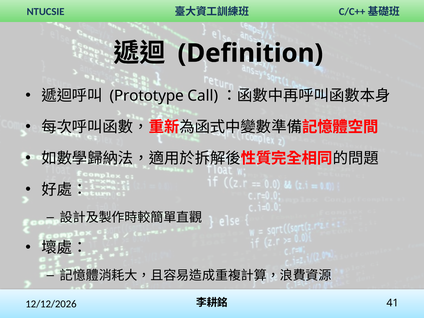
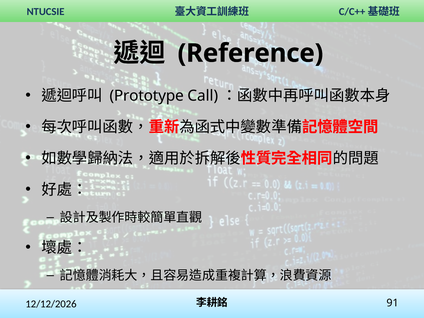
Definition: Definition -> Reference
41: 41 -> 91
